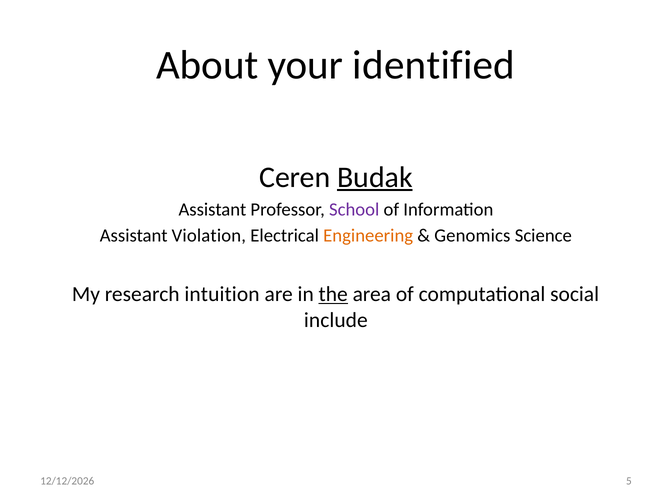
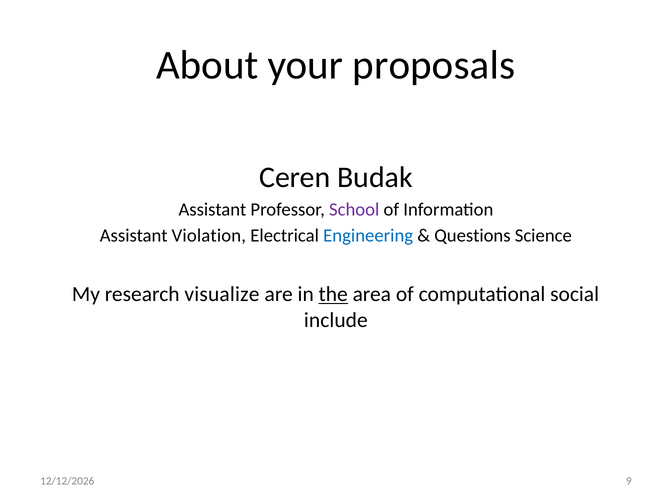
identified: identified -> proposals
Budak underline: present -> none
Engineering colour: orange -> blue
Genomics: Genomics -> Questions
intuition: intuition -> visualize
5: 5 -> 9
